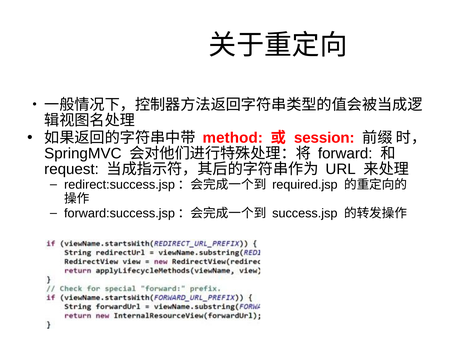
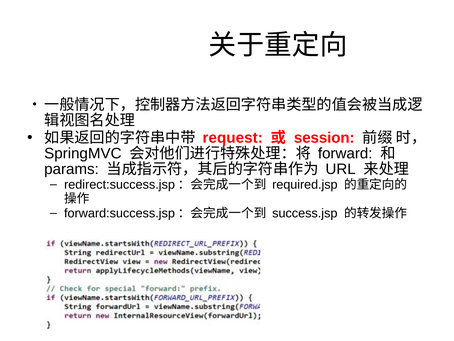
method: method -> request
request: request -> params
